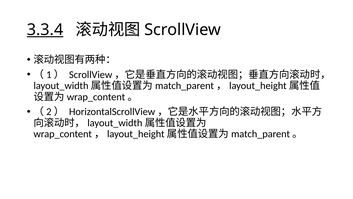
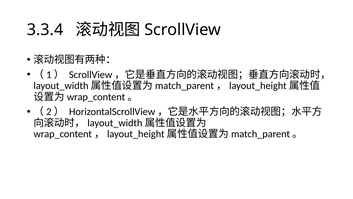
3.3.4 underline: present -> none
